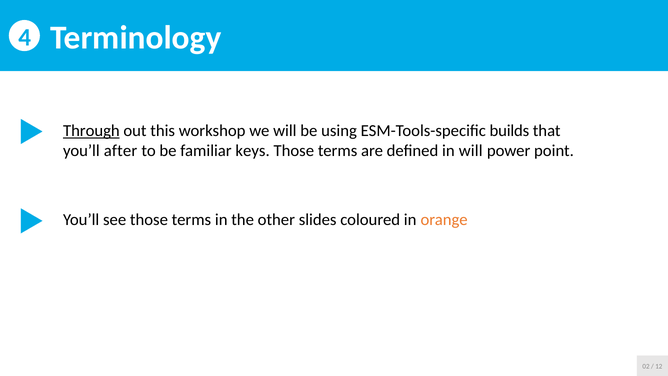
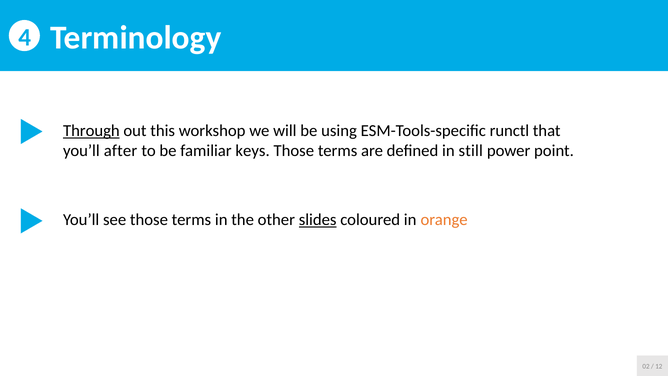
builds: builds -> runctl
in will: will -> still
slides underline: none -> present
